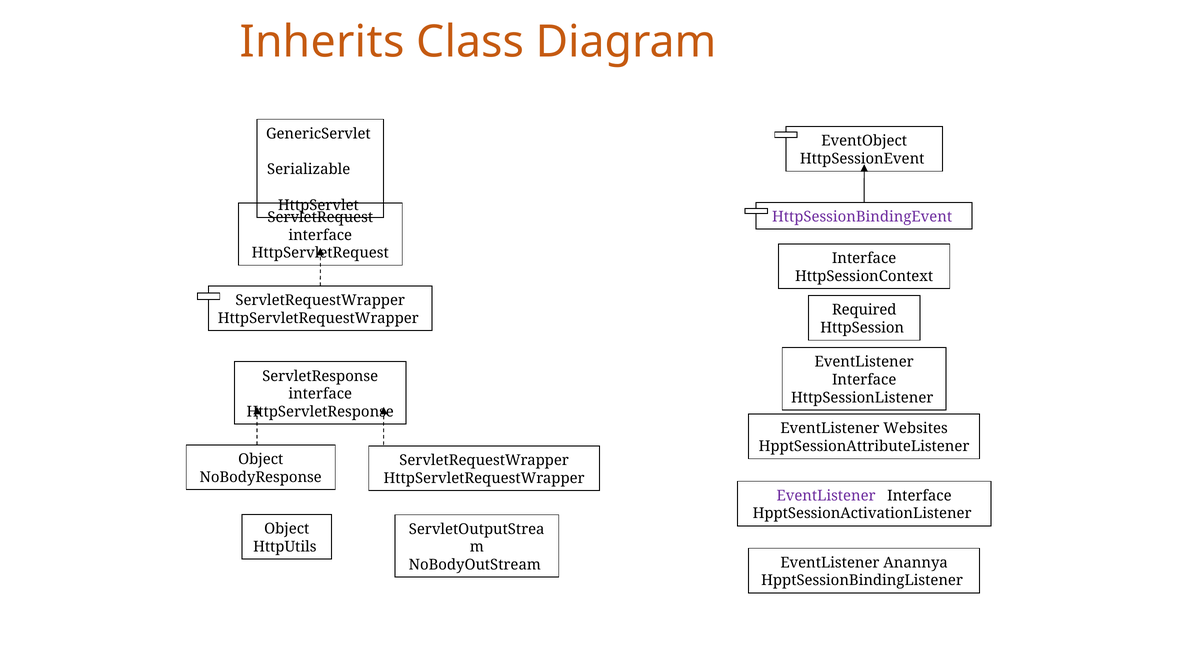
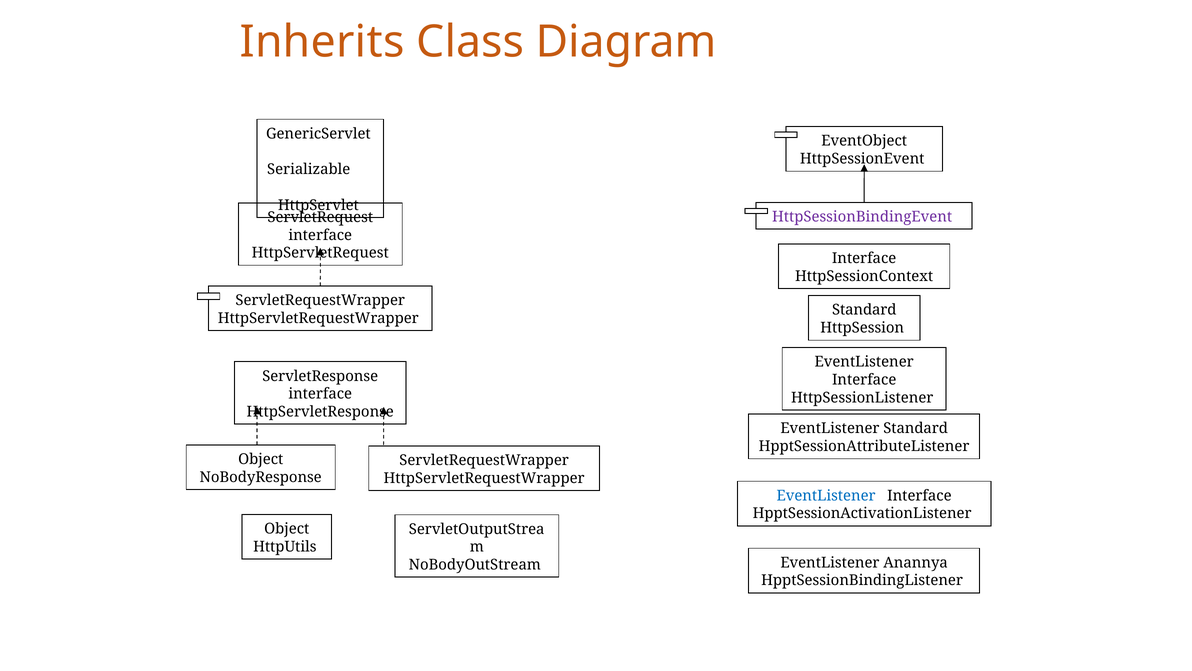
Required at (864, 310): Required -> Standard
EventListener Websites: Websites -> Standard
EventListener at (826, 495) colour: purple -> blue
